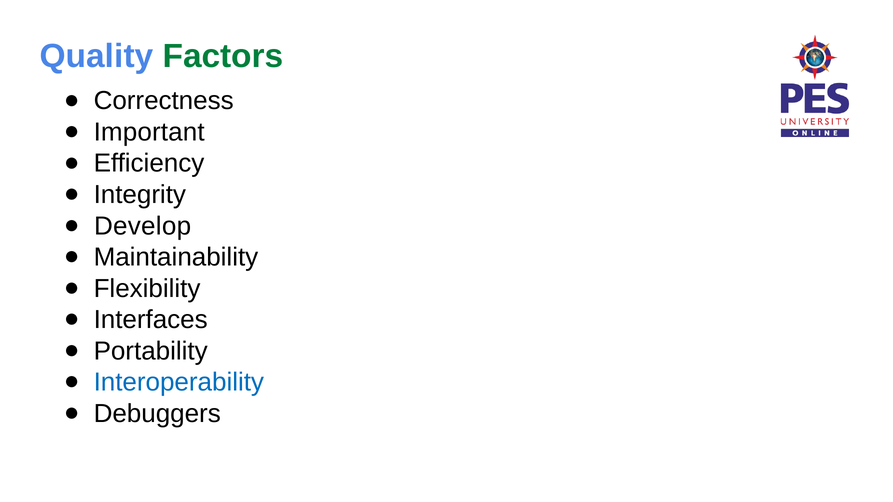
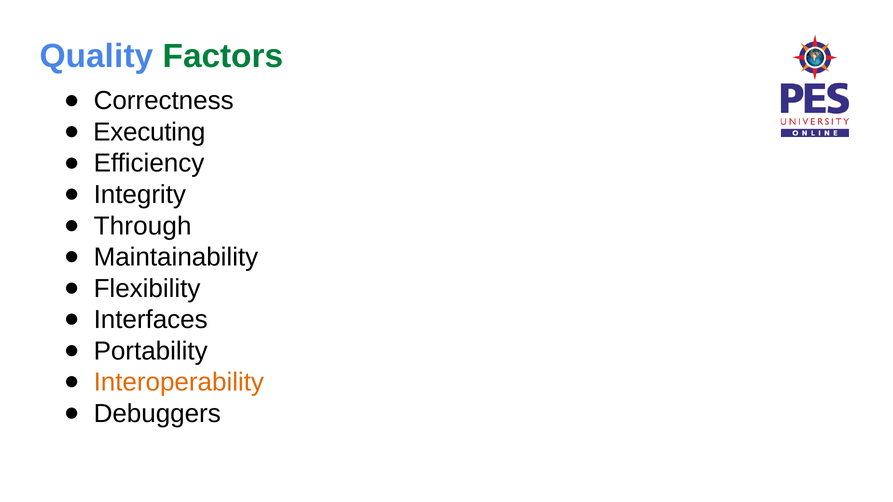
Important: Important -> Executing
Develop: Develop -> Through
Interoperability colour: blue -> orange
